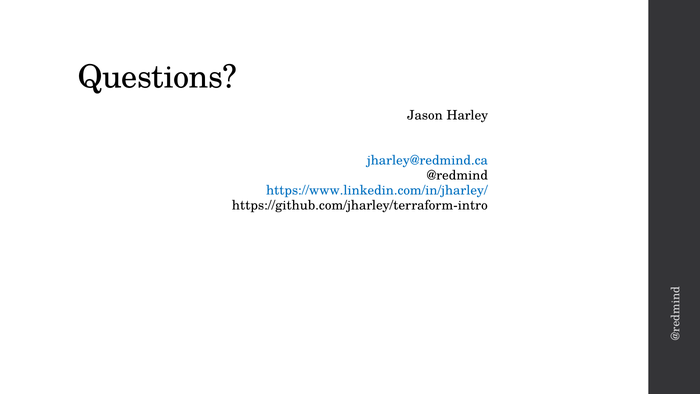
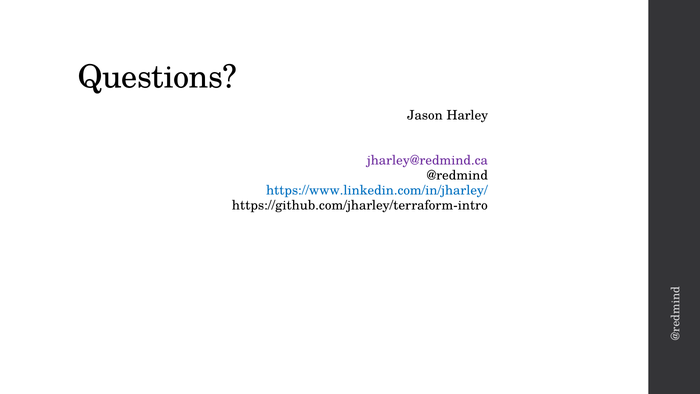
jharley@redmind.ca colour: blue -> purple
